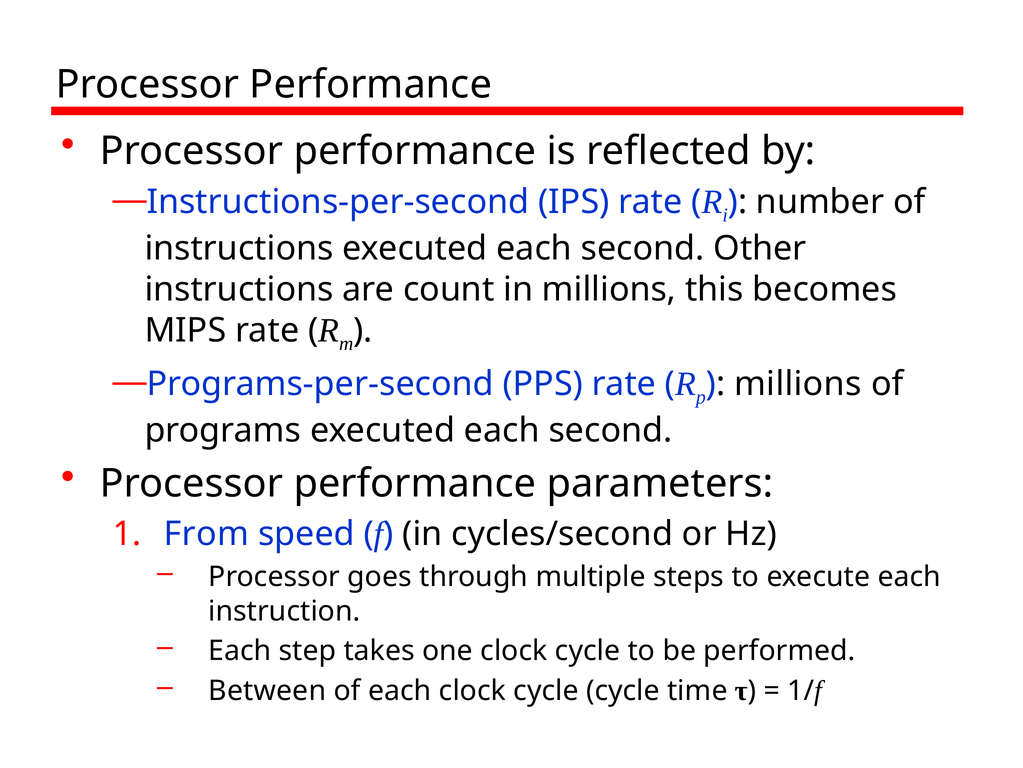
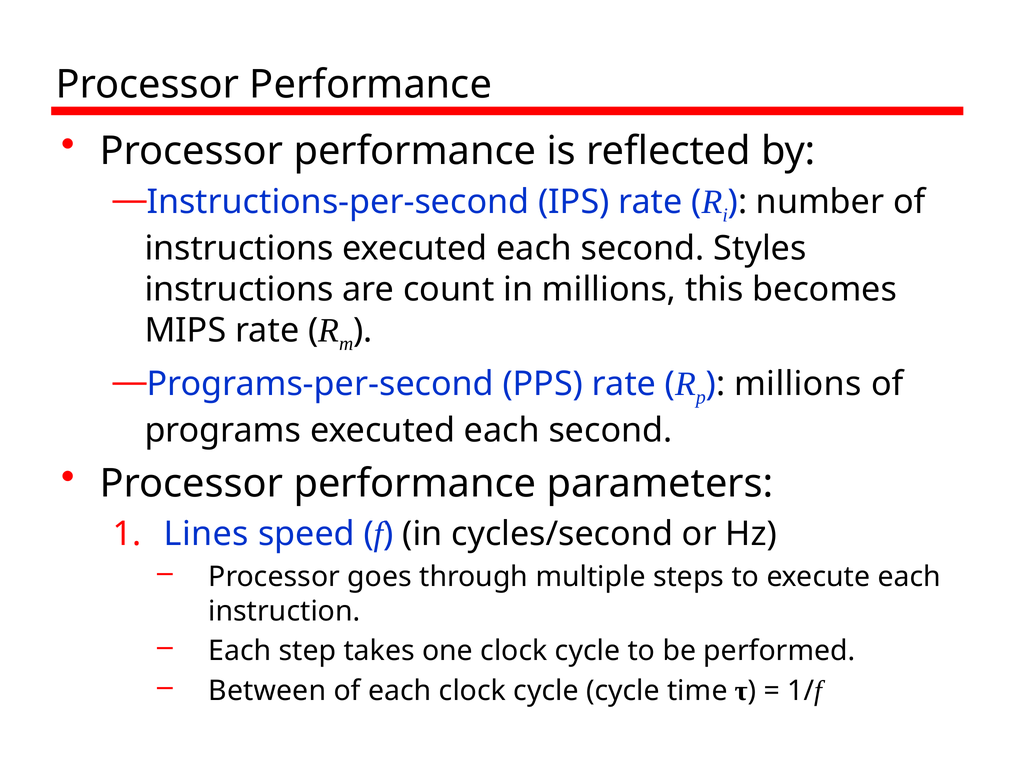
Other: Other -> Styles
From: From -> Lines
